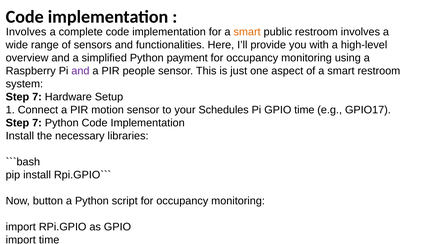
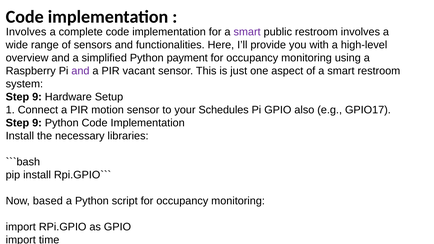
smart at (247, 32) colour: orange -> purple
people: people -> vacant
7 at (37, 97): 7 -> 9
GPIO time: time -> also
7 at (37, 123): 7 -> 9
button: button -> based
